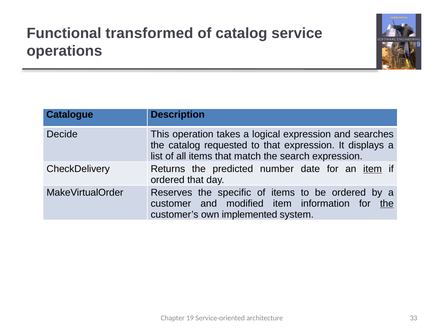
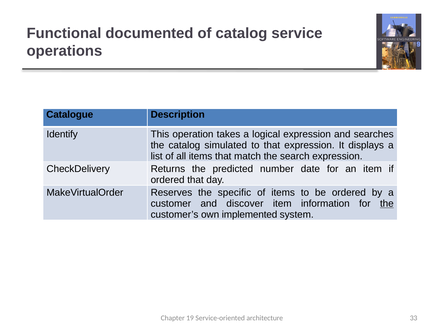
transformed: transformed -> documented
Decide: Decide -> Identify
requested: requested -> simulated
item at (373, 169) underline: present -> none
modified: modified -> discover
